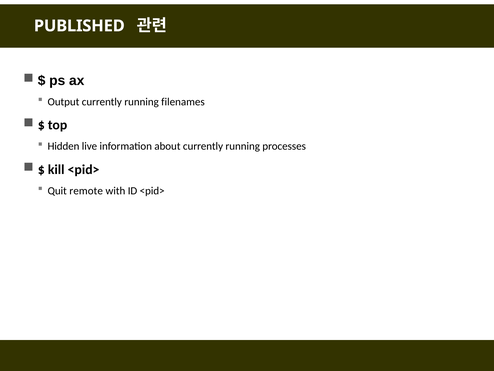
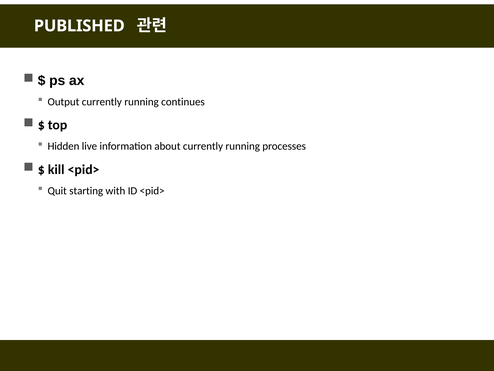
filenames: filenames -> continues
remote: remote -> starting
